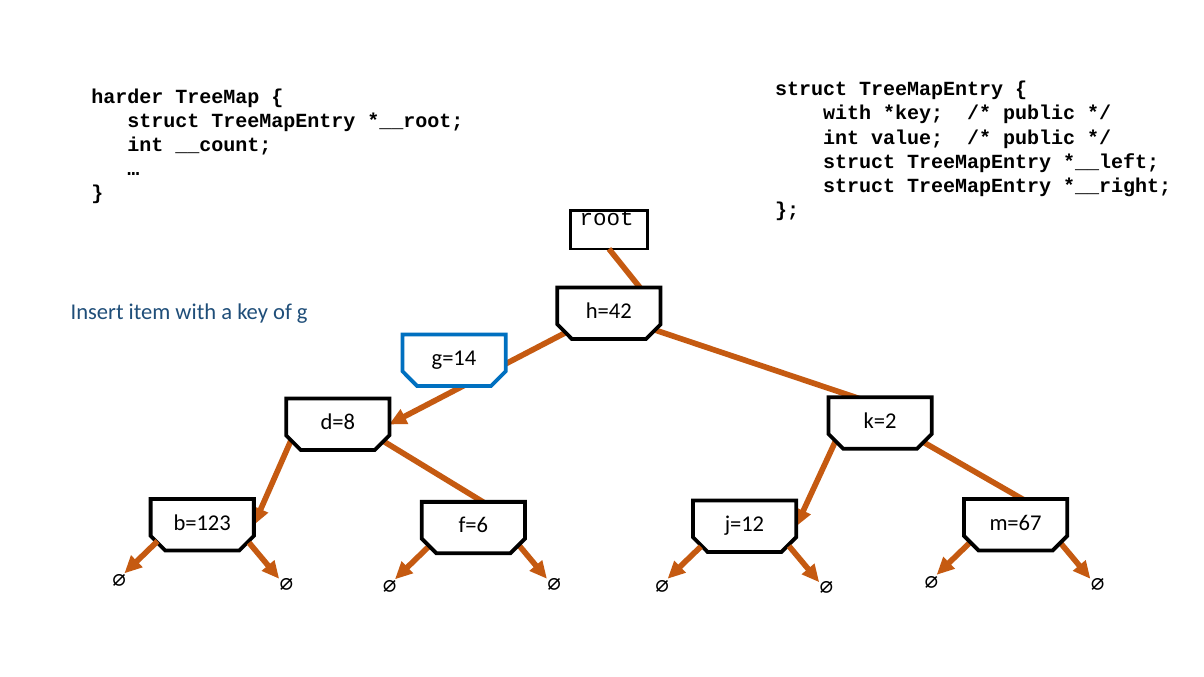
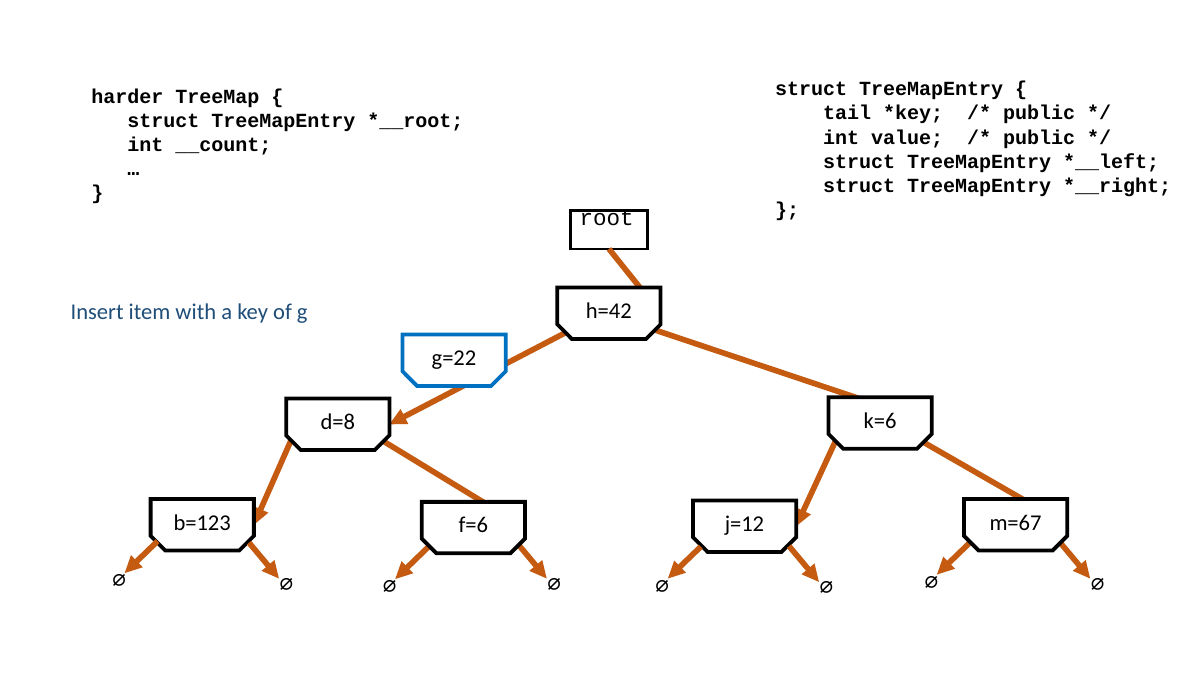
with at (847, 113): with -> tail
g=14: g=14 -> g=22
k=2: k=2 -> k=6
